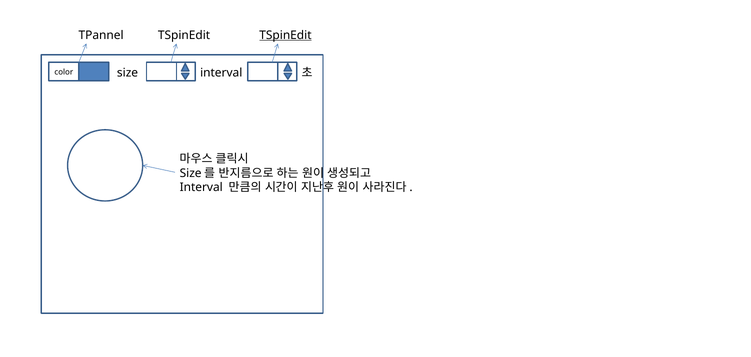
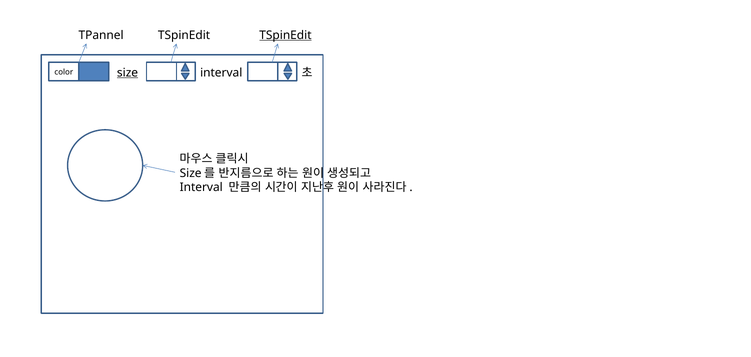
size underline: none -> present
